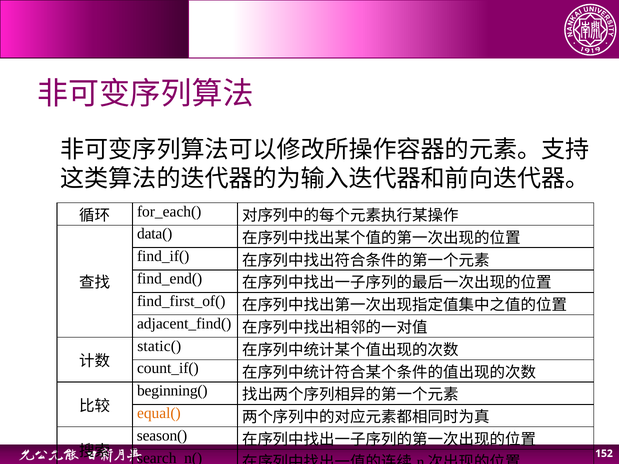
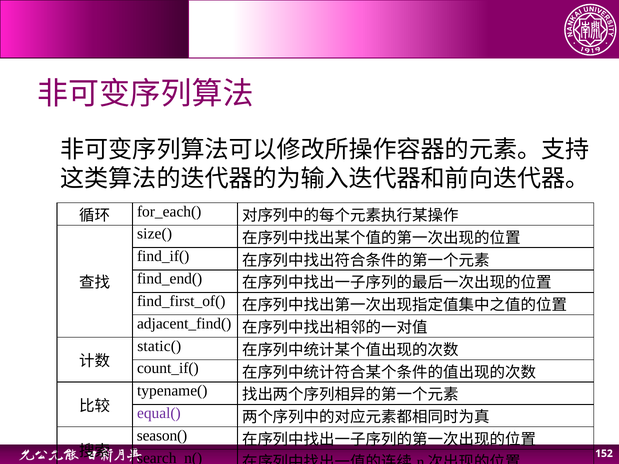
data(: data( -> size(
beginning(: beginning( -> typename(
equal( colour: orange -> purple
